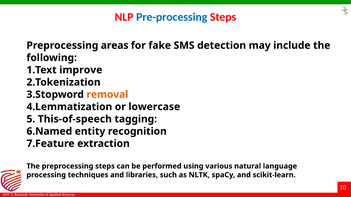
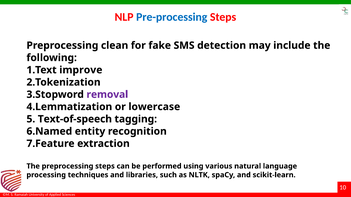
areas: areas -> clean
removal colour: orange -> purple
This-of-speech: This-of-speech -> Text-of-speech
